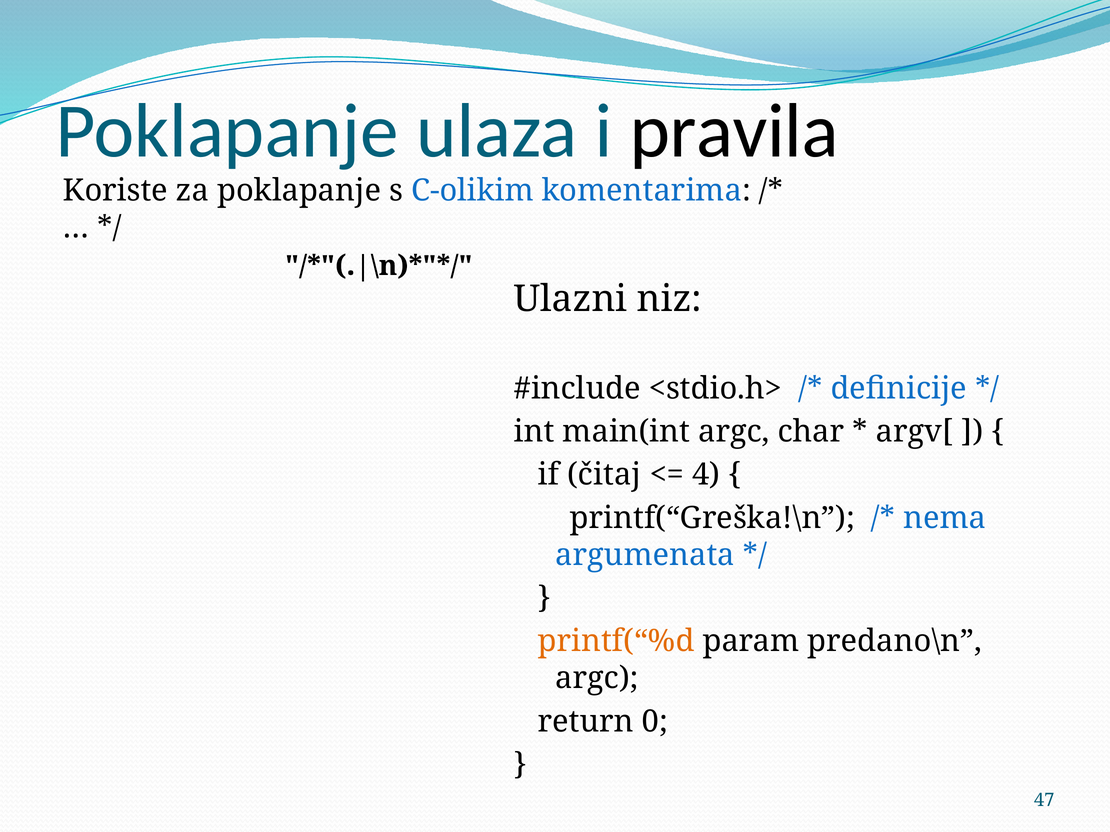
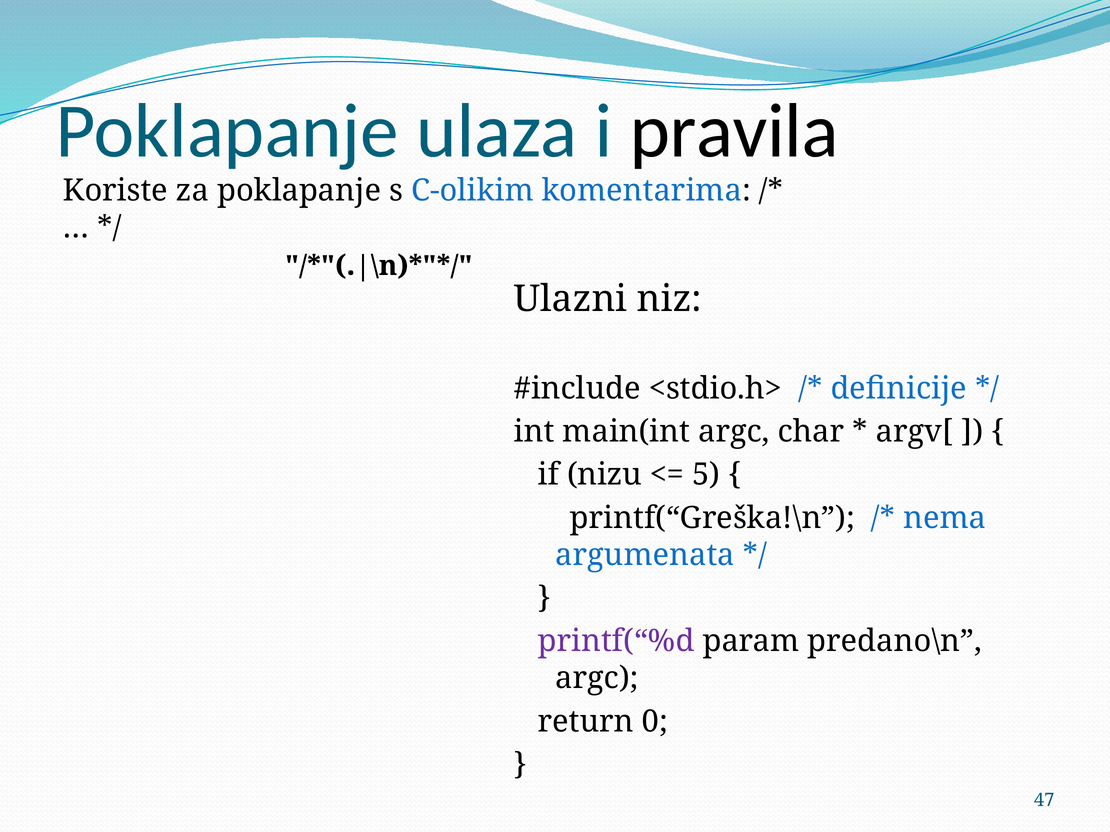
čitaj: čitaj -> nizu
4: 4 -> 5
printf(“%d colour: orange -> purple
